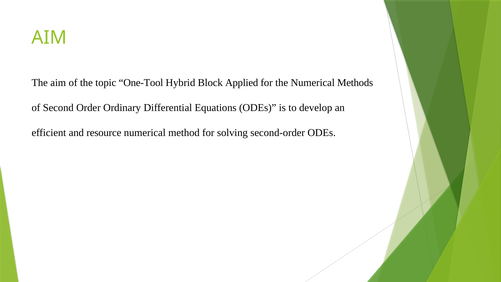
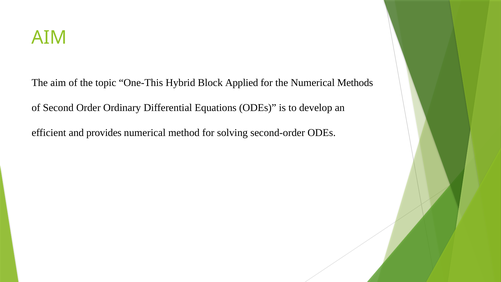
One-Tool: One-Tool -> One-This
resource: resource -> provides
